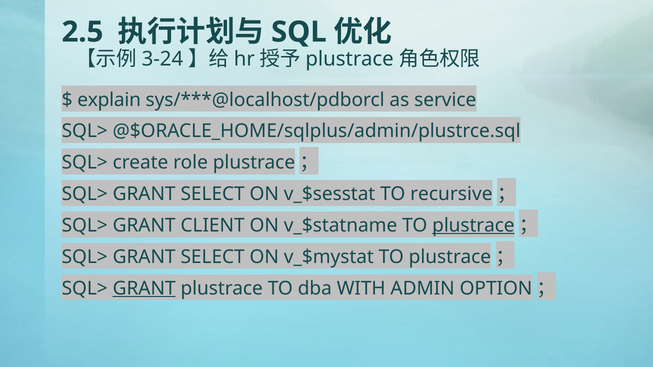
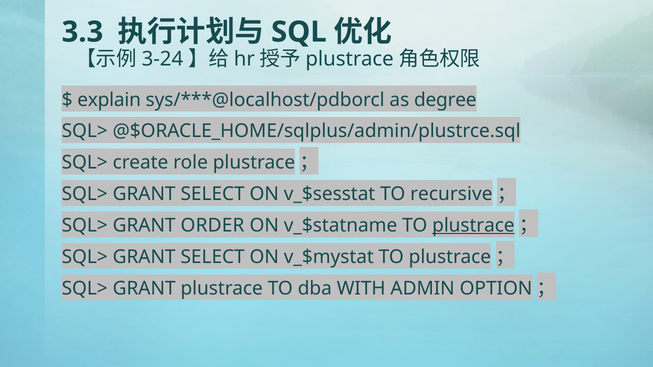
2.5: 2.5 -> 3.3
service: service -> degree
CLIENT: CLIENT -> ORDER
GRANT at (144, 289) underline: present -> none
